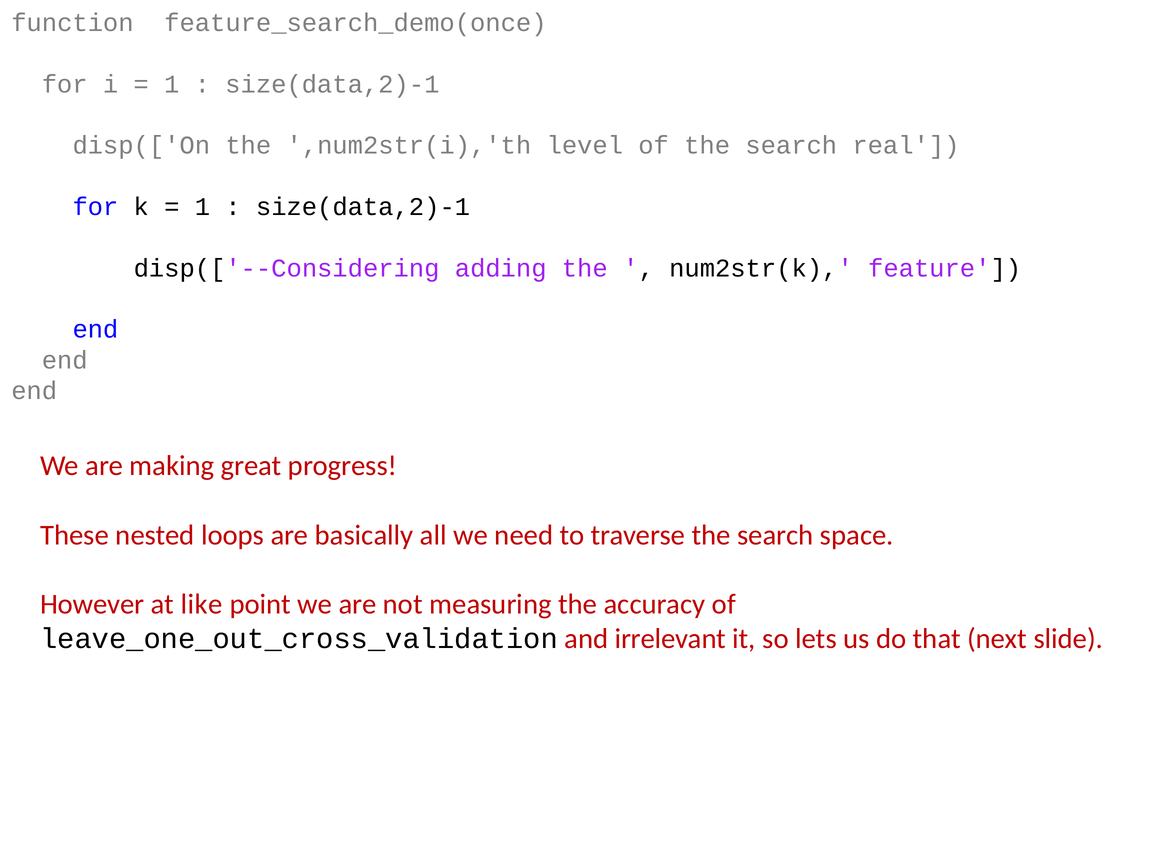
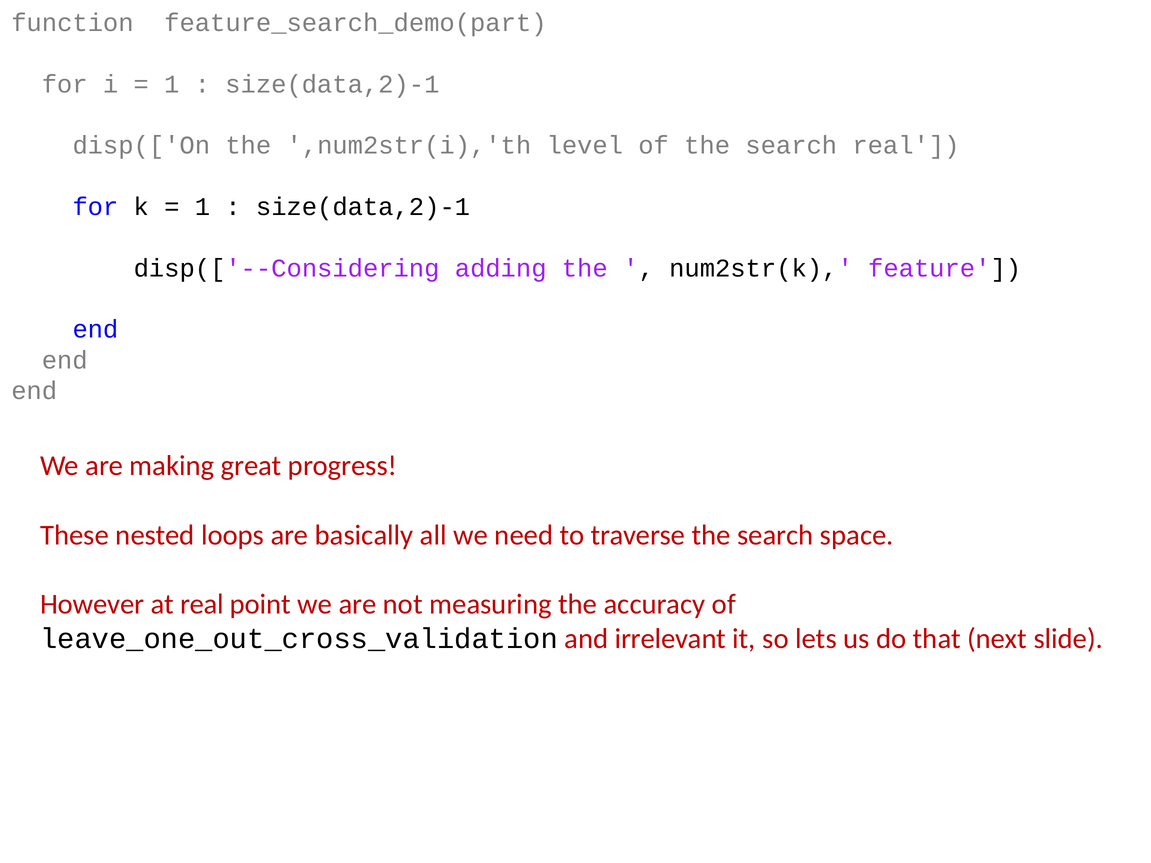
feature_search_demo(once: feature_search_demo(once -> feature_search_demo(part
at like: like -> real
